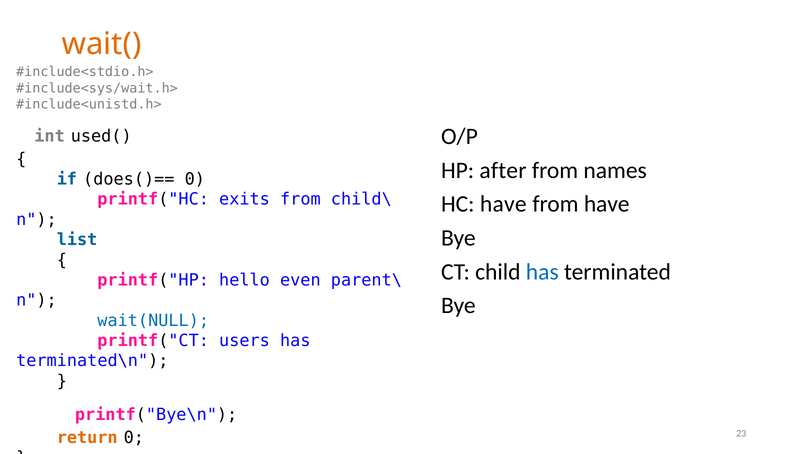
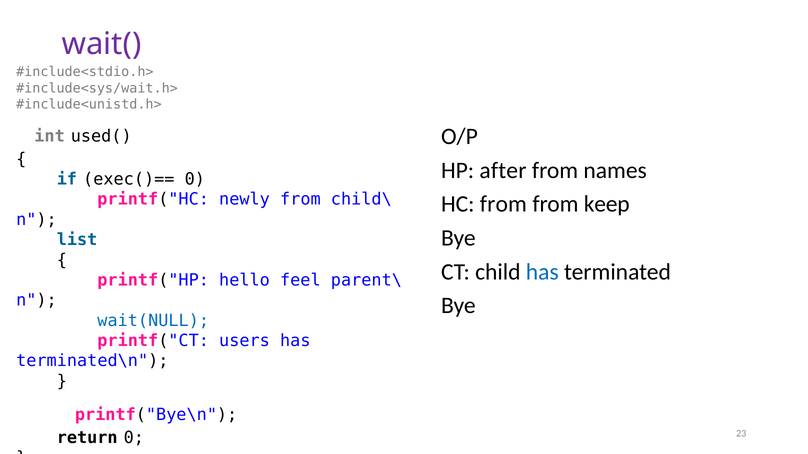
wait( colour: orange -> purple
does()==: does()== -> exec()==
exits: exits -> newly
HC have: have -> from
from have: have -> keep
even: even -> feel
return colour: orange -> black
